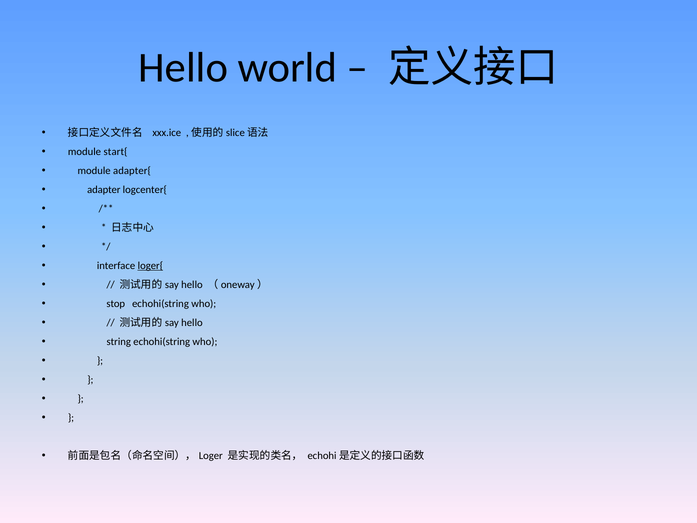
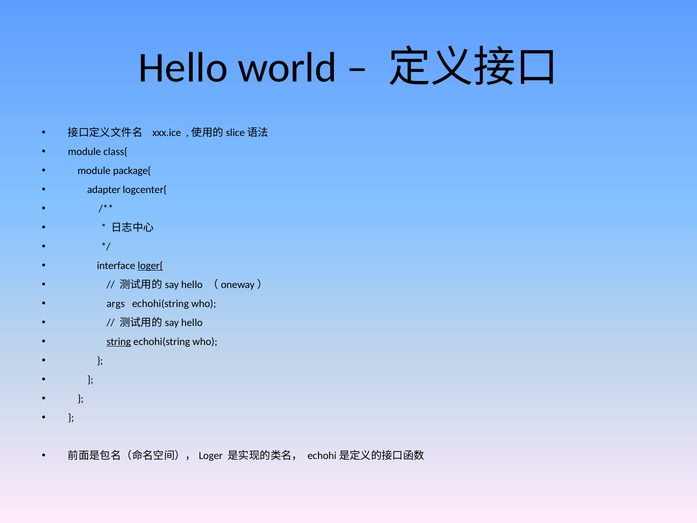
start{: start{ -> class{
adapter{: adapter{ -> package{
stop: stop -> args
string underline: none -> present
